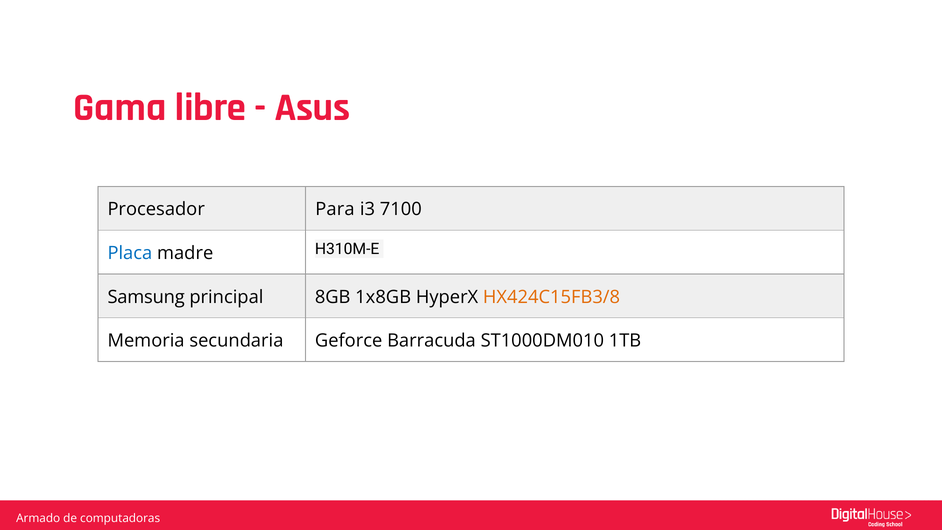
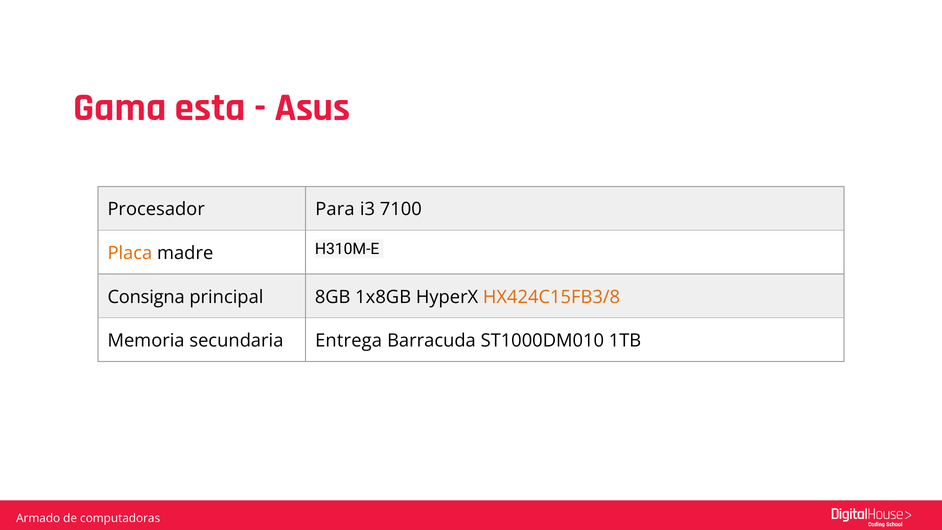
libre: libre -> esta
Placa colour: blue -> orange
Samsung: Samsung -> Consigna
Geforce: Geforce -> Entrega
